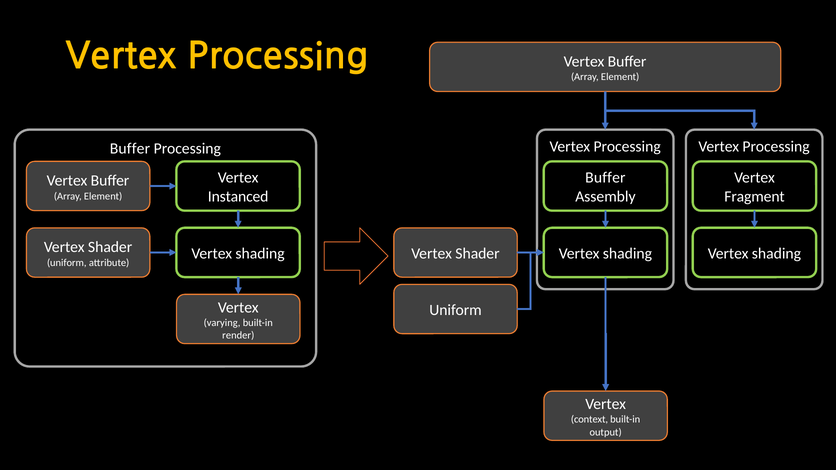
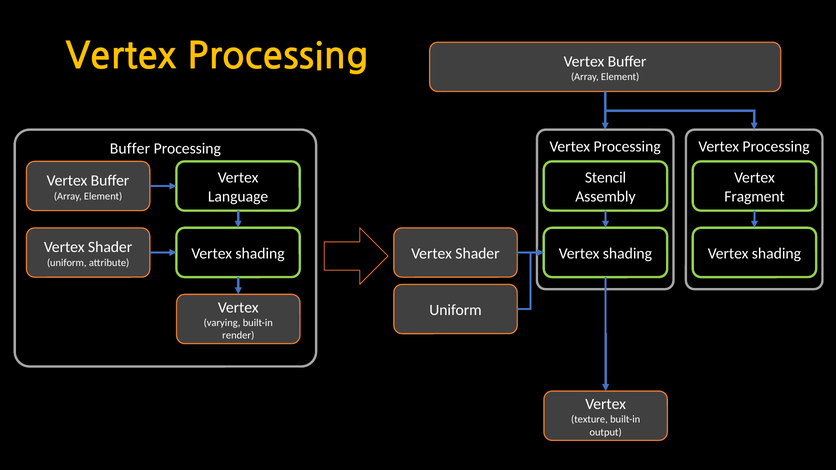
Buffer at (605, 178): Buffer -> Stencil
Instanced: Instanced -> Language
context: context -> texture
